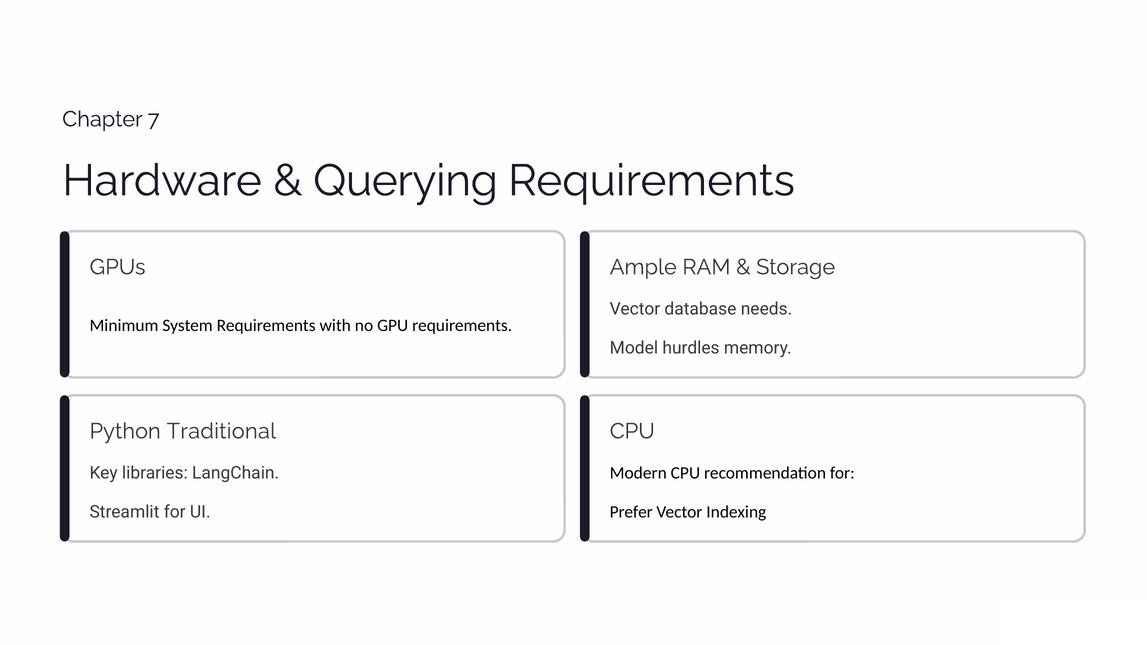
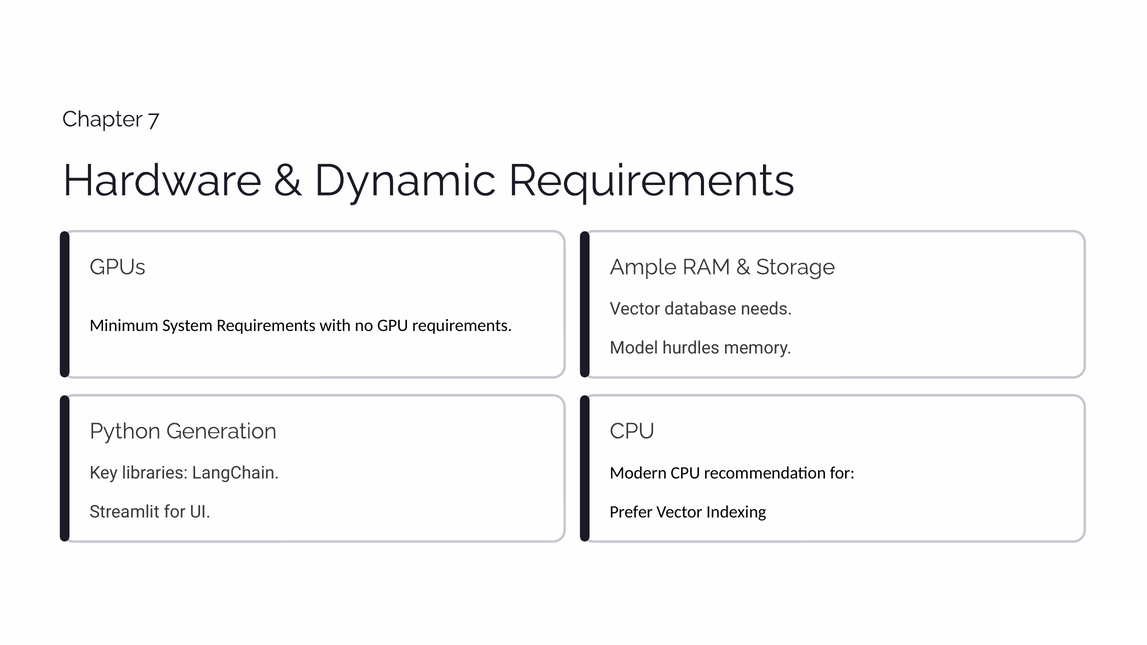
Querying: Querying -> Dynamic
Traditional: Traditional -> Generation
